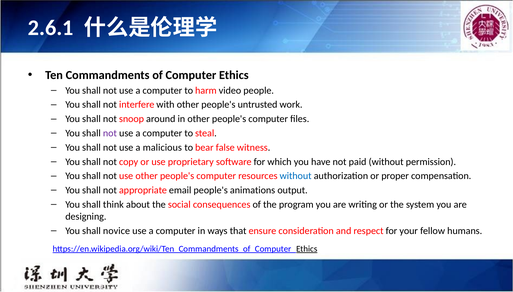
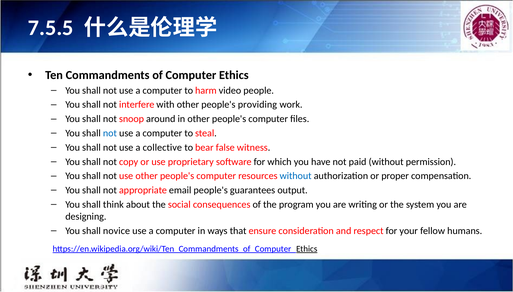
2.6.1: 2.6.1 -> 7.5.5
untrusted: untrusted -> providing
not at (110, 133) colour: purple -> blue
malicious: malicious -> collective
animations: animations -> guarantees
